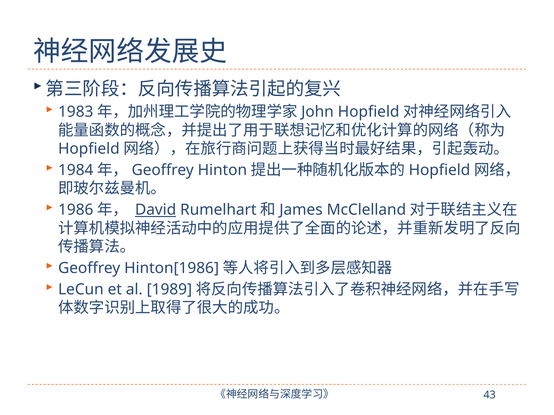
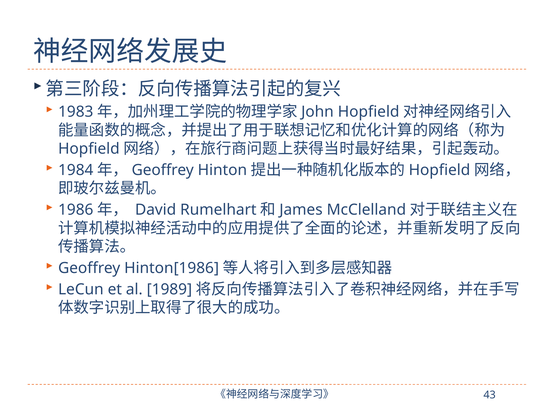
David underline: present -> none
